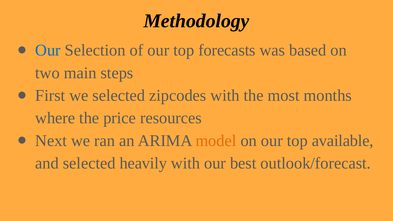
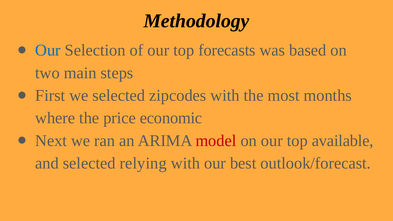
resources: resources -> economic
model colour: orange -> red
heavily: heavily -> relying
